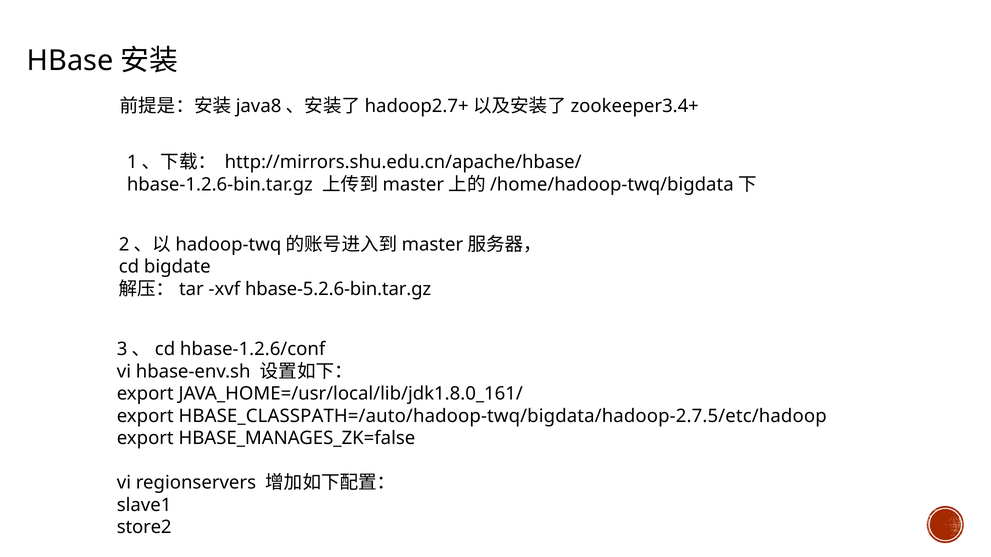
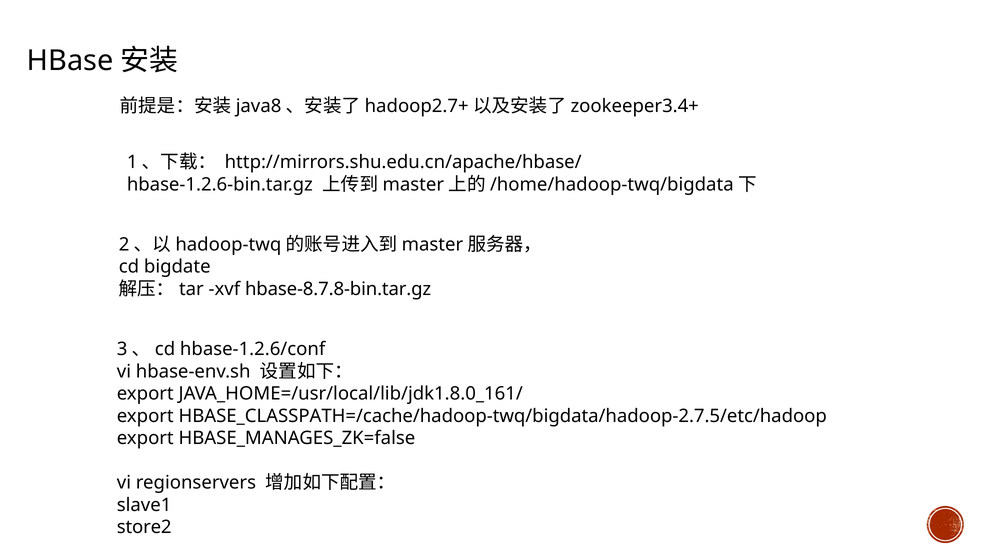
hbase-5.2.6-bin.tar.gz: hbase-5.2.6-bin.tar.gz -> hbase-8.7.8-bin.tar.gz
HBASE_CLASSPATH=/auto/hadoop-twq/bigdata/hadoop-2.7.5/etc/hadoop: HBASE_CLASSPATH=/auto/hadoop-twq/bigdata/hadoop-2.7.5/etc/hadoop -> HBASE_CLASSPATH=/cache/hadoop-twq/bigdata/hadoop-2.7.5/etc/hadoop
